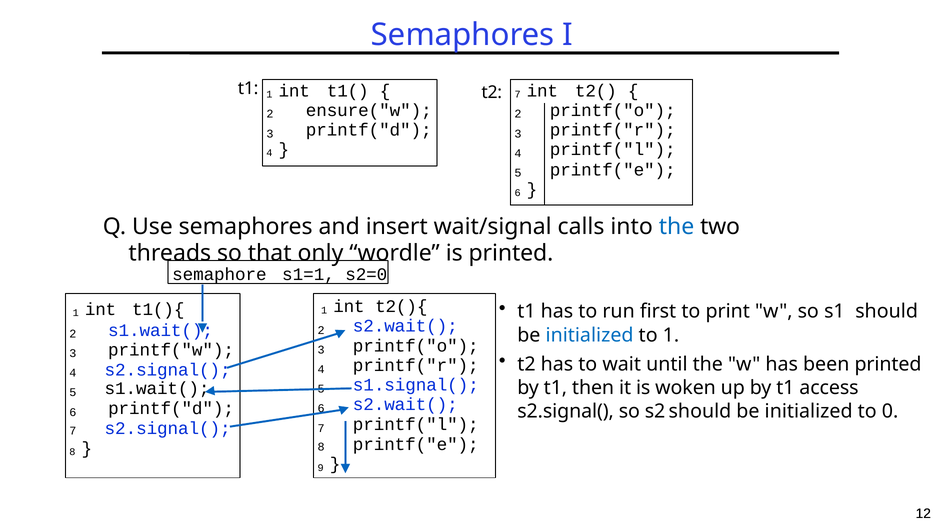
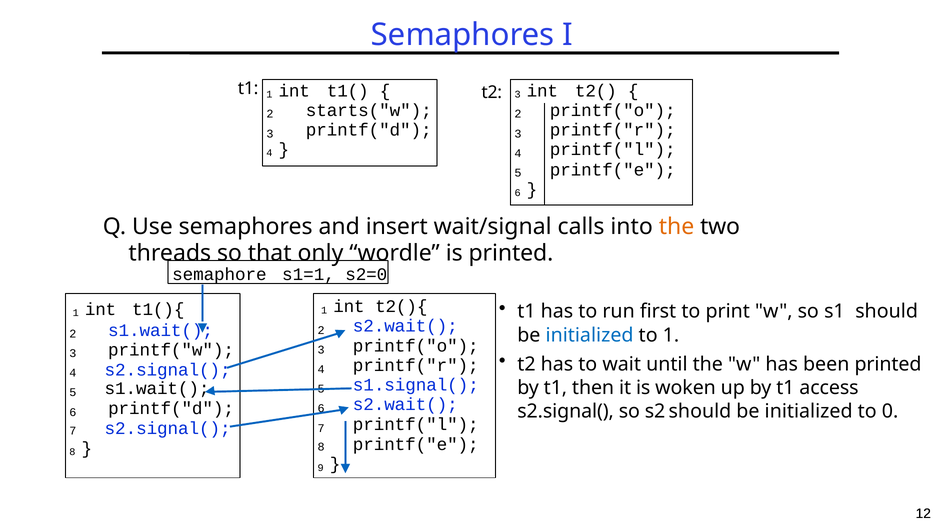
t2 7: 7 -> 3
ensure("w: ensure("w -> starts("w
the at (677, 227) colour: blue -> orange
